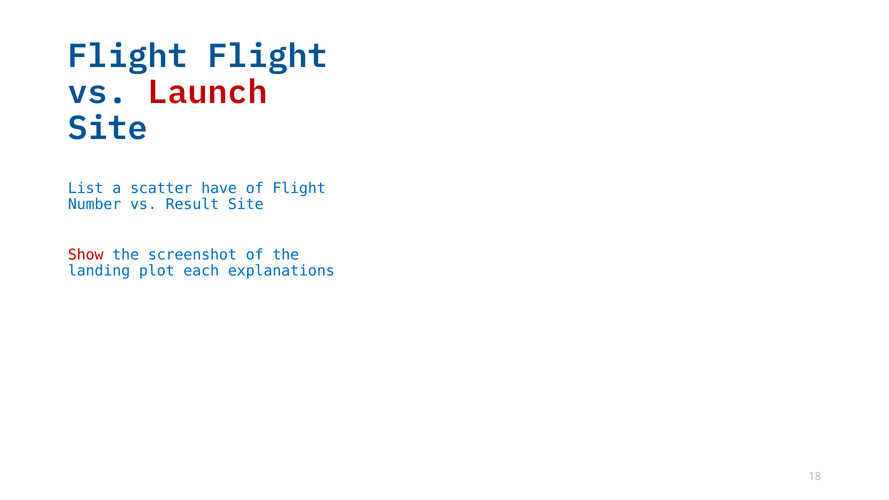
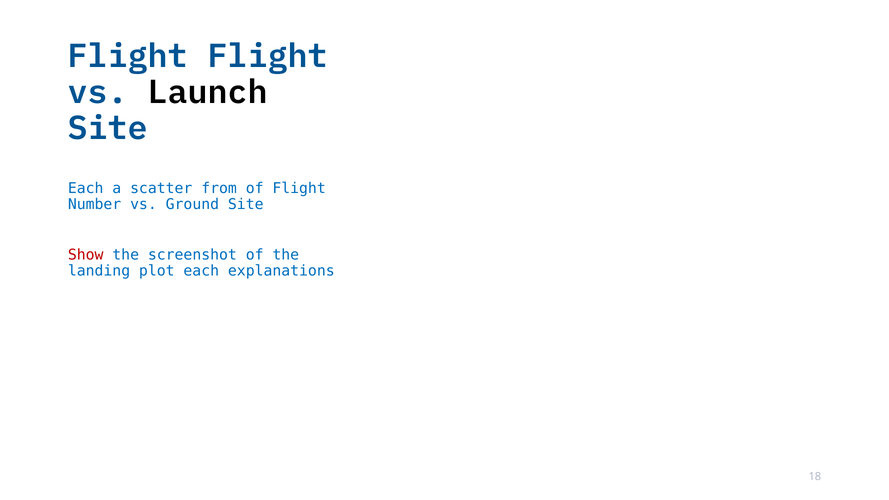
Launch colour: red -> black
List at (86, 188): List -> Each
have: have -> from
Result: Result -> Ground
